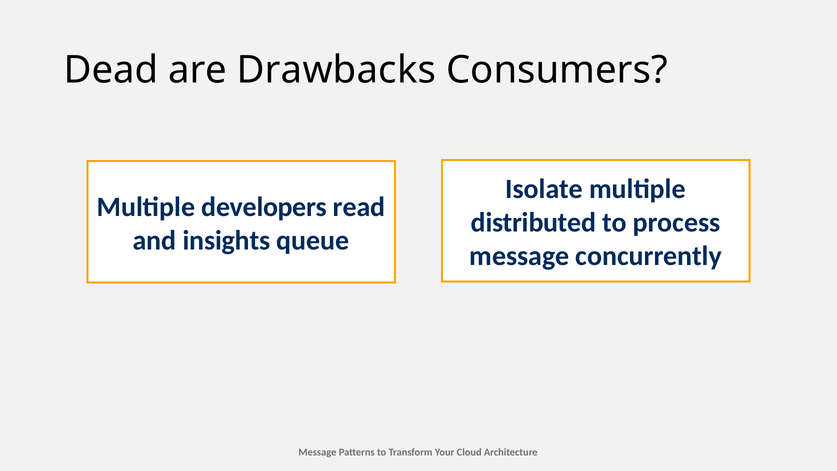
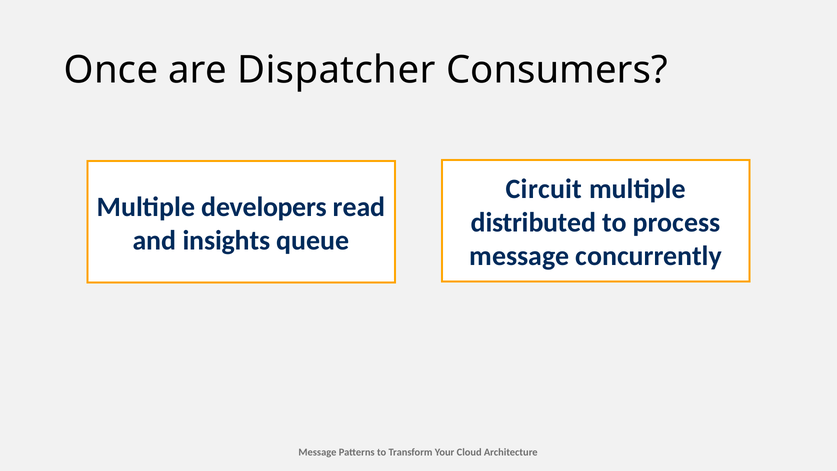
Dead: Dead -> Once
Drawbacks: Drawbacks -> Dispatcher
Isolate: Isolate -> Circuit
